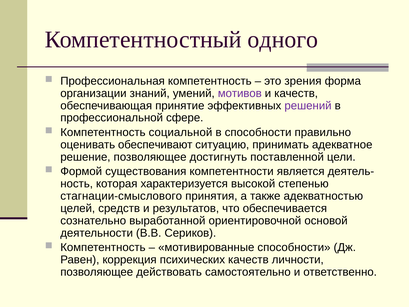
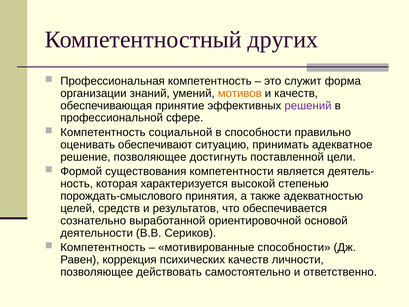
одного: одного -> других
зрения: зрения -> служит
мотивов colour: purple -> orange
стагнации-смыслового: стагнации-смыслового -> порождать-смыслового
